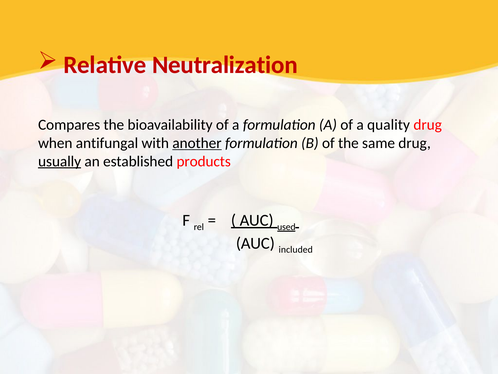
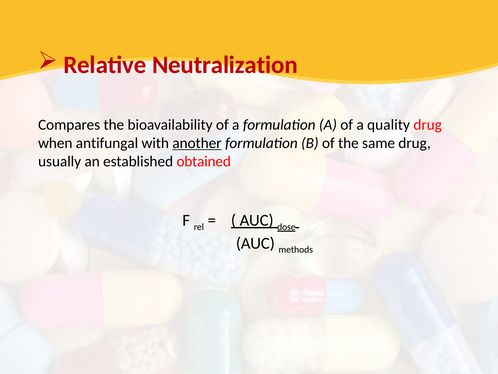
usually underline: present -> none
products: products -> obtained
used: used -> dose
included: included -> methods
